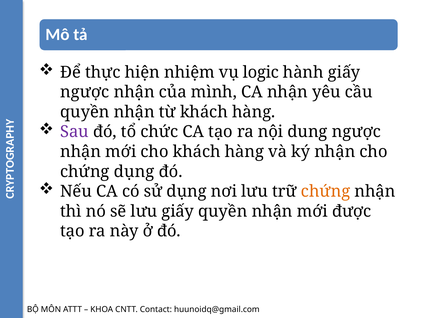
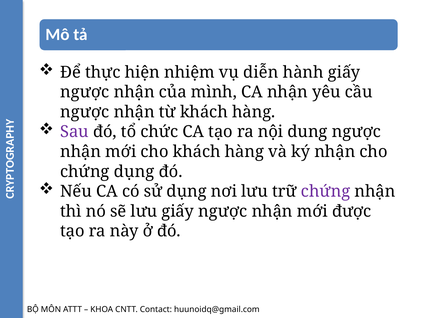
logic: logic -> diễn
quyền at (85, 112): quyền -> ngược
chứng at (326, 191) colour: orange -> purple
lưu giấy quyền: quyền -> ngược
